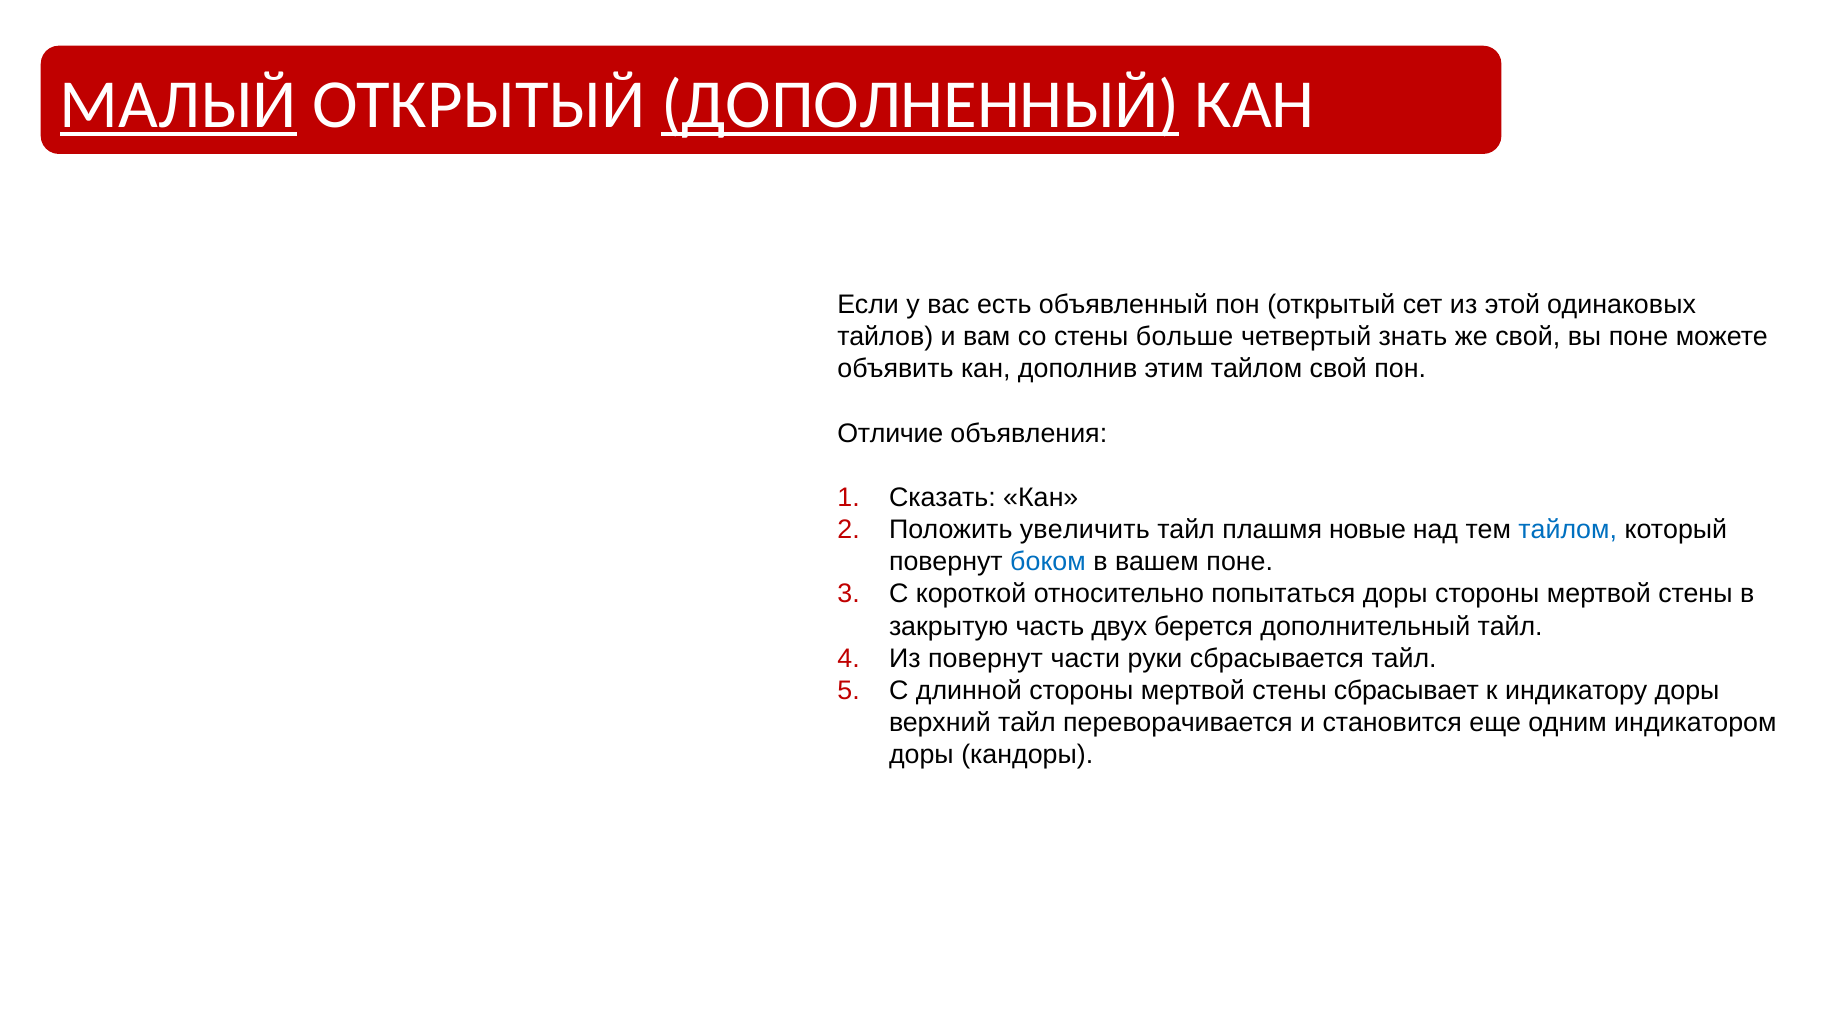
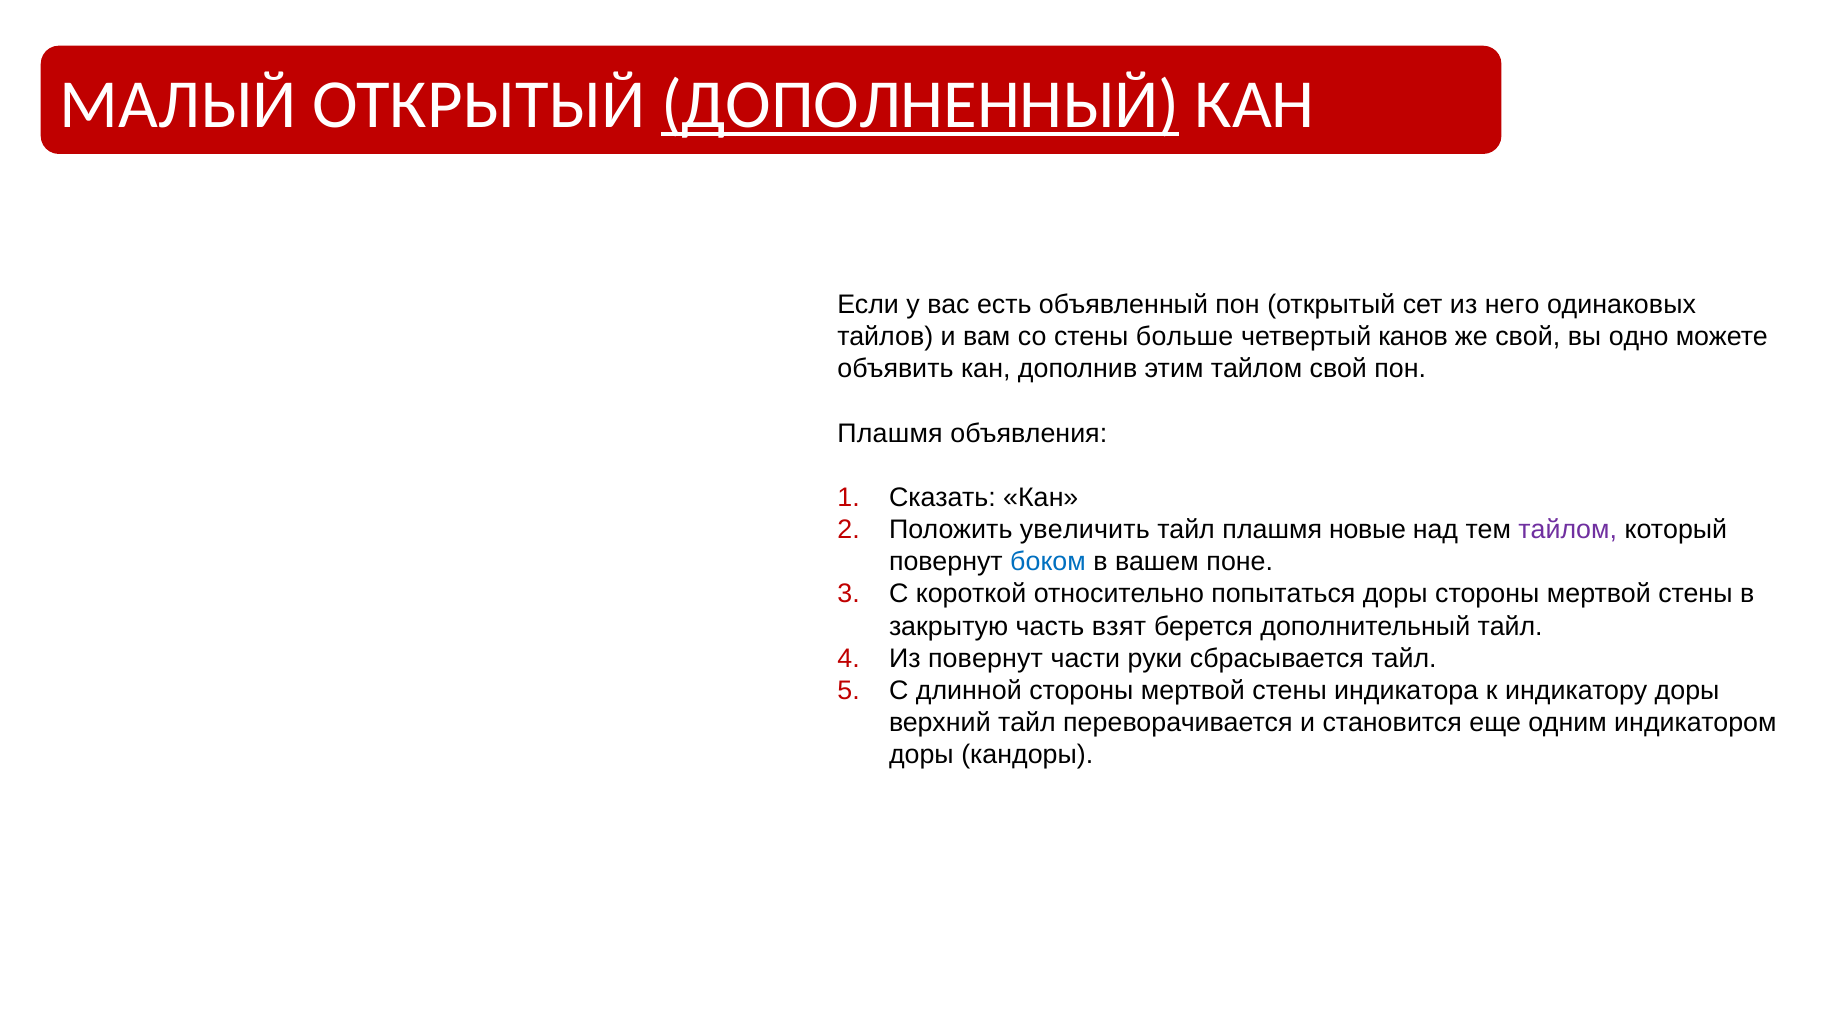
МАЛЫЙ underline: present -> none
этой: этой -> него
знать: знать -> канов
вы поне: поне -> одно
Отличие at (890, 433): Отличие -> Плашмя
тайлом at (1568, 530) colour: blue -> purple
двух: двух -> взят
сбрасывает: сбрасывает -> индикатора
